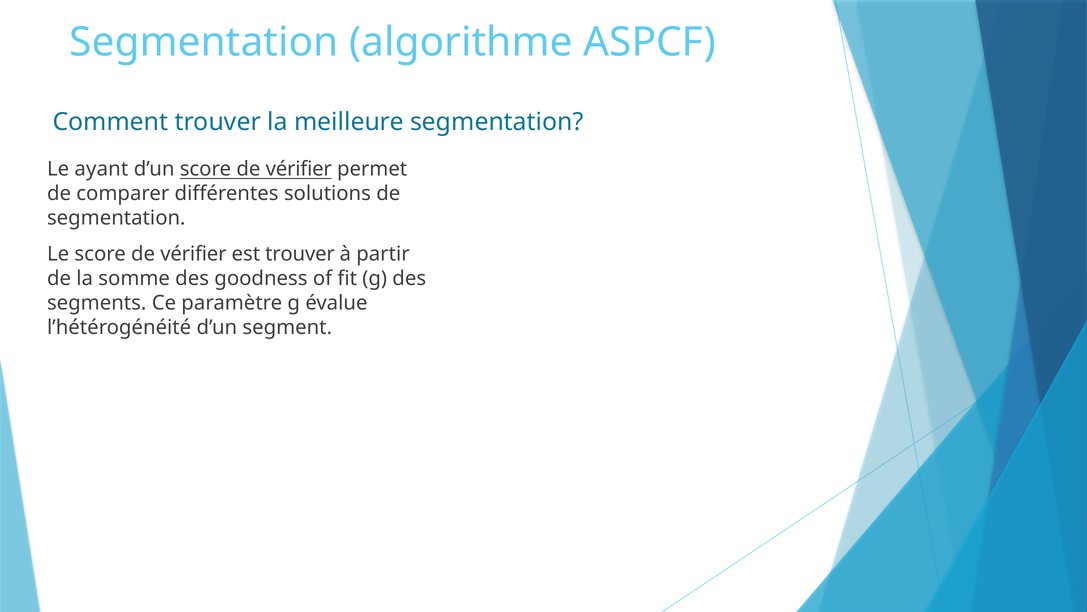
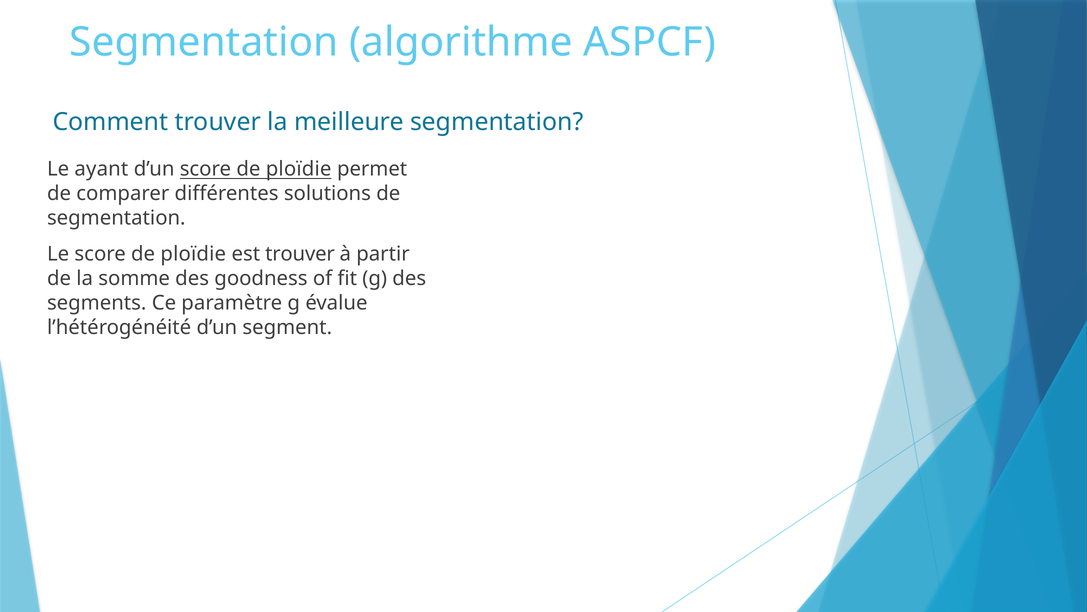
d’un score de vérifier: vérifier -> ploïdie
Le score de vérifier: vérifier -> ploïdie
